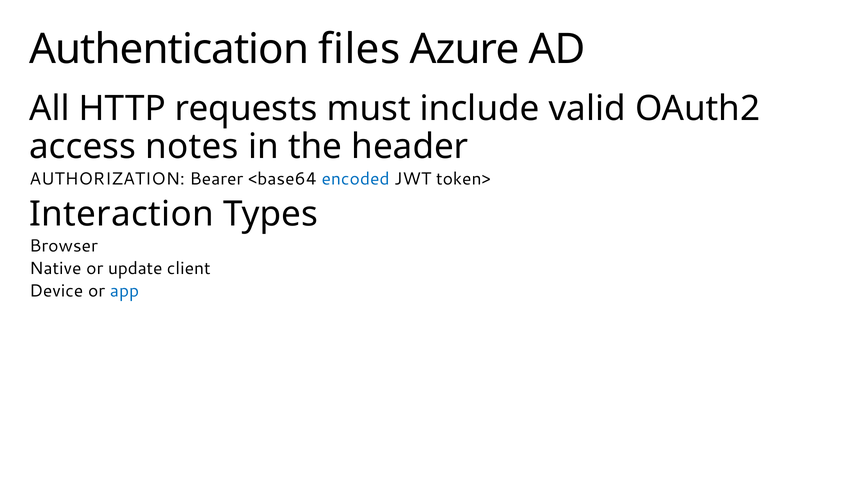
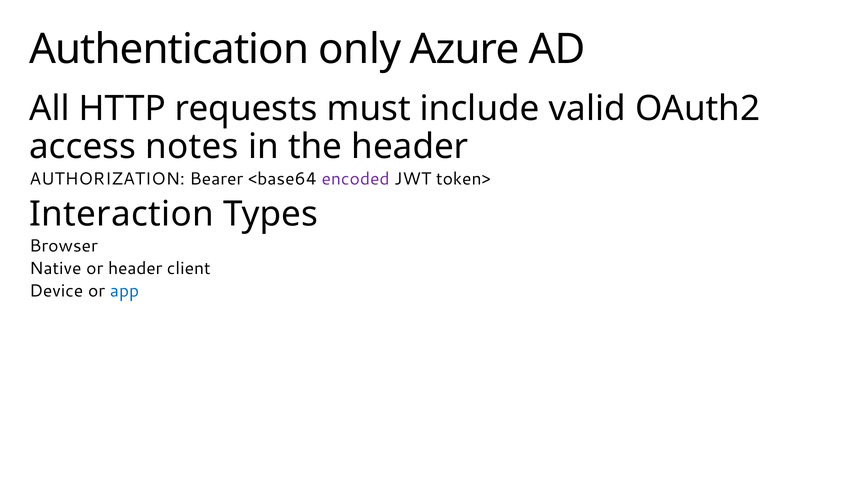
files: files -> only
encoded colour: blue -> purple
or update: update -> header
